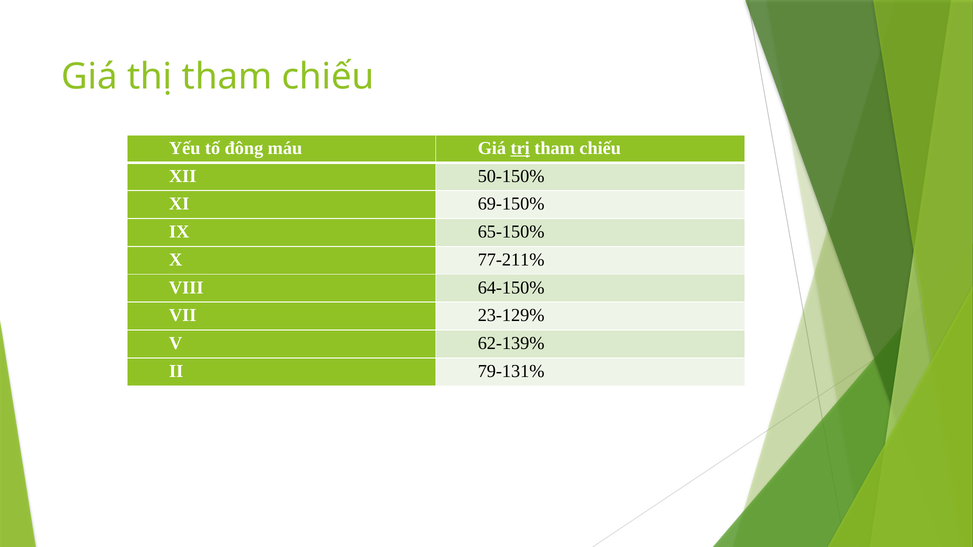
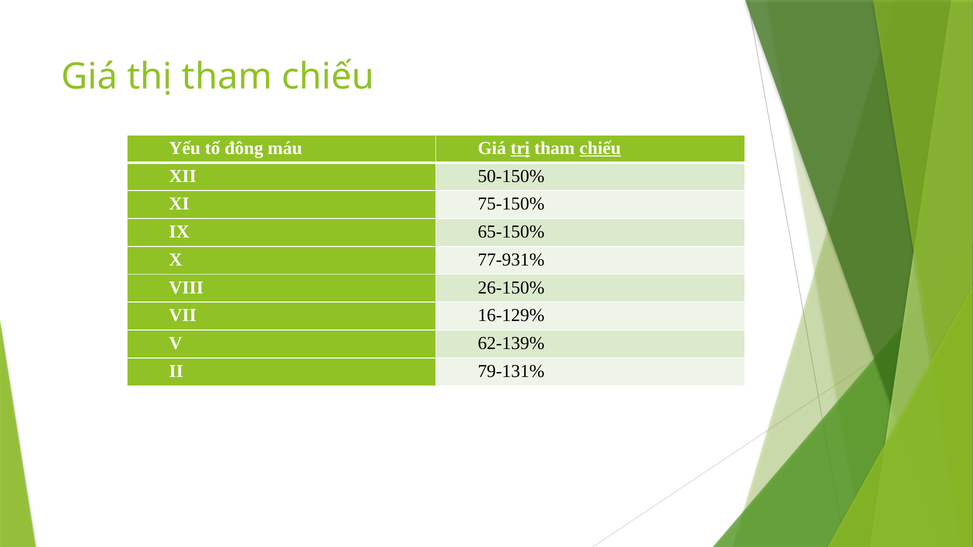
chiếu at (600, 148) underline: none -> present
69-150%: 69-150% -> 75-150%
77-211%: 77-211% -> 77-931%
64-150%: 64-150% -> 26-150%
23-129%: 23-129% -> 16-129%
